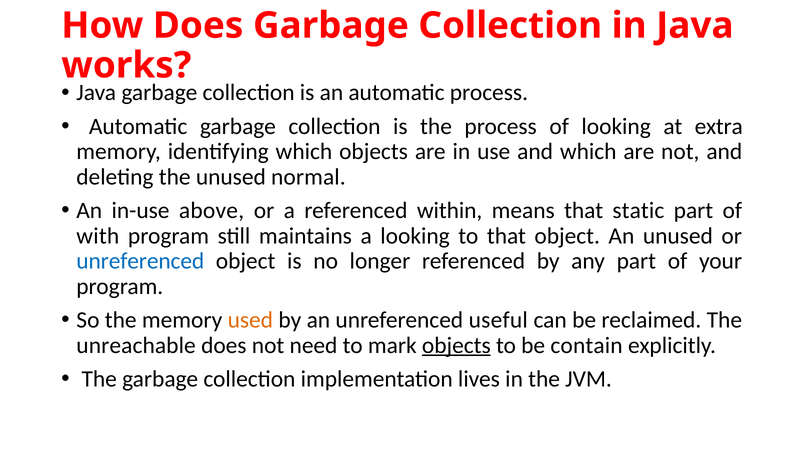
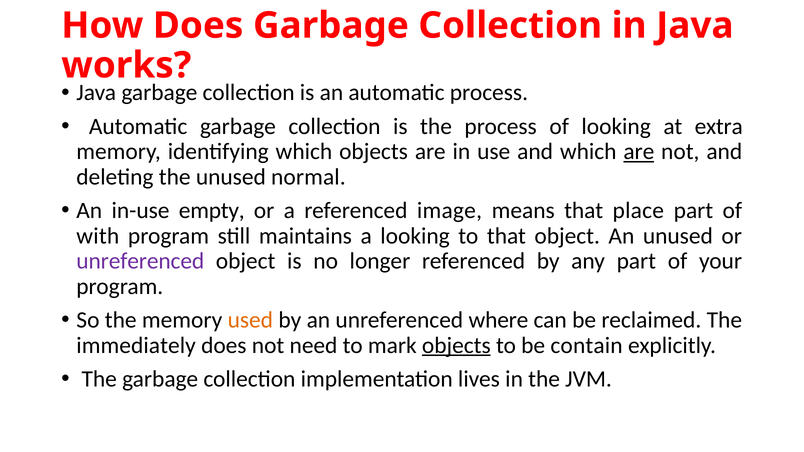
are at (639, 152) underline: none -> present
above: above -> empty
within: within -> image
static: static -> place
unreferenced at (140, 261) colour: blue -> purple
useful: useful -> where
unreachable: unreachable -> immediately
